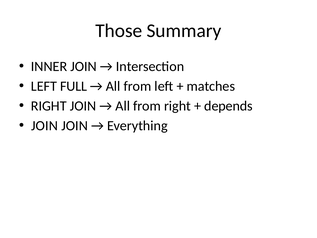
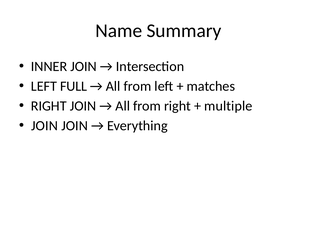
Those: Those -> Name
depends: depends -> multiple
